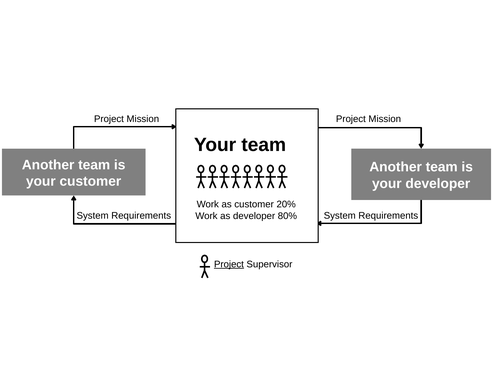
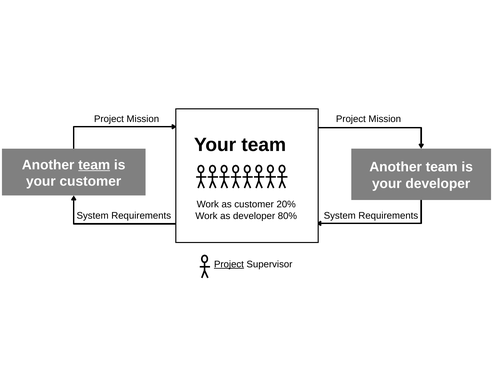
team at (94, 165) underline: none -> present
